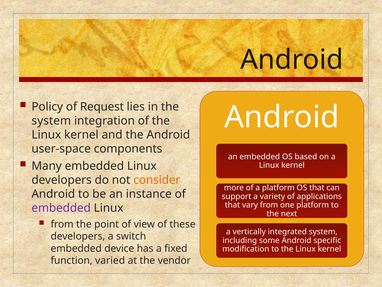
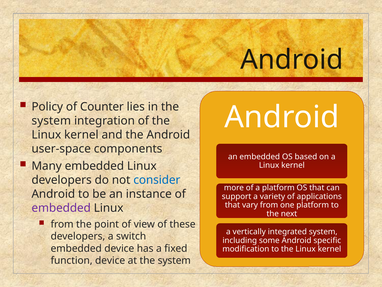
Request: Request -> Counter
consider colour: orange -> blue
function varied: varied -> device
at the vendor: vendor -> system
